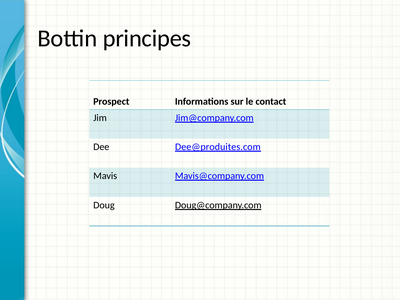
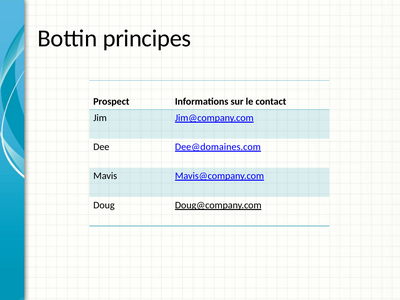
Dee@produites.com: Dee@produites.com -> Dee@domaines.com
